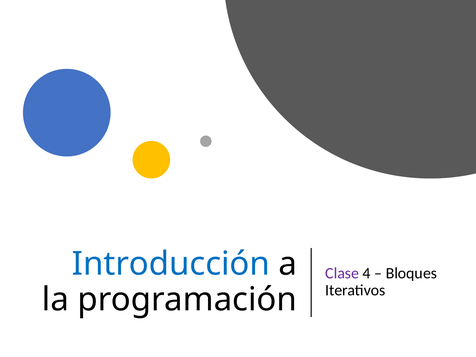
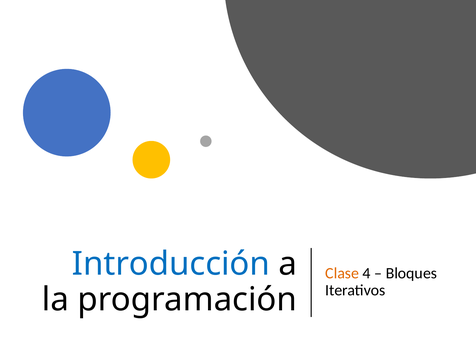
Clase colour: purple -> orange
